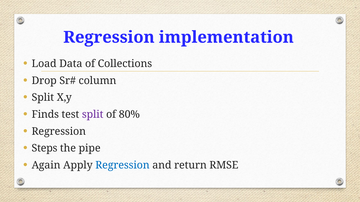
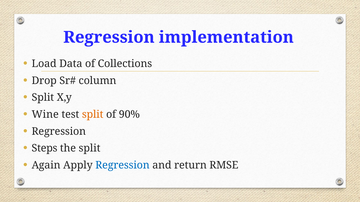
Finds: Finds -> Wine
split at (93, 115) colour: purple -> orange
80%: 80% -> 90%
the pipe: pipe -> split
